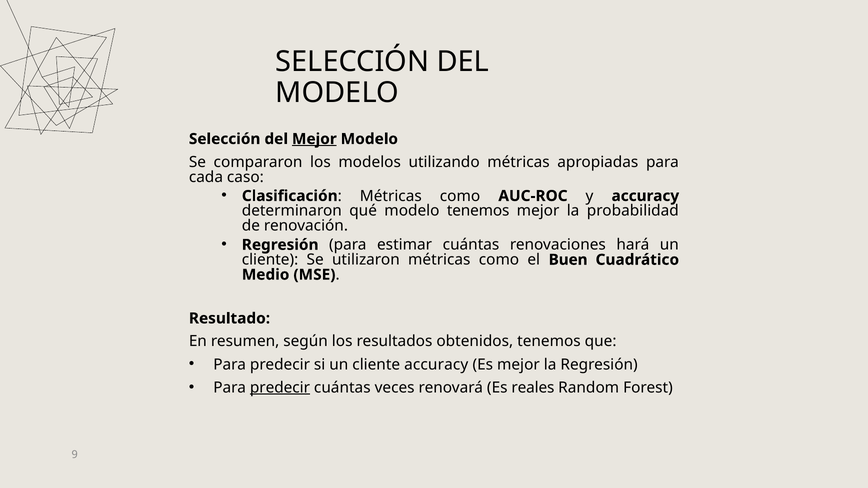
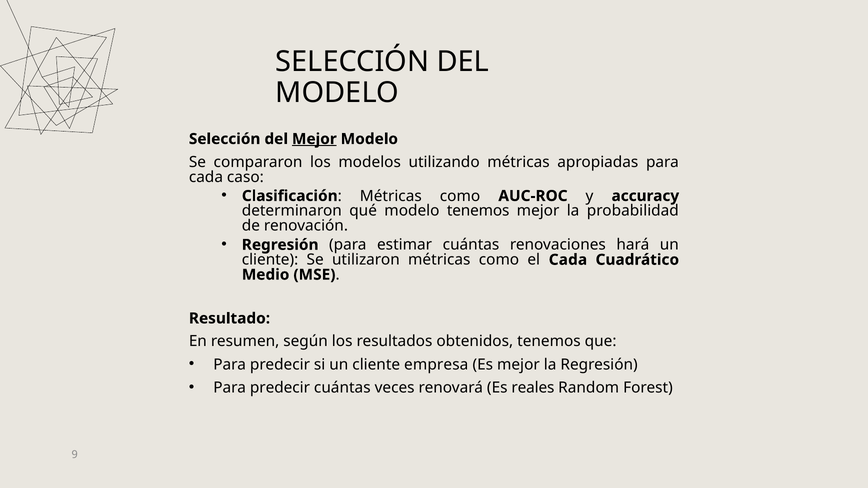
el Buen: Buen -> Cada
cliente accuracy: accuracy -> empresa
predecir at (280, 388) underline: present -> none
